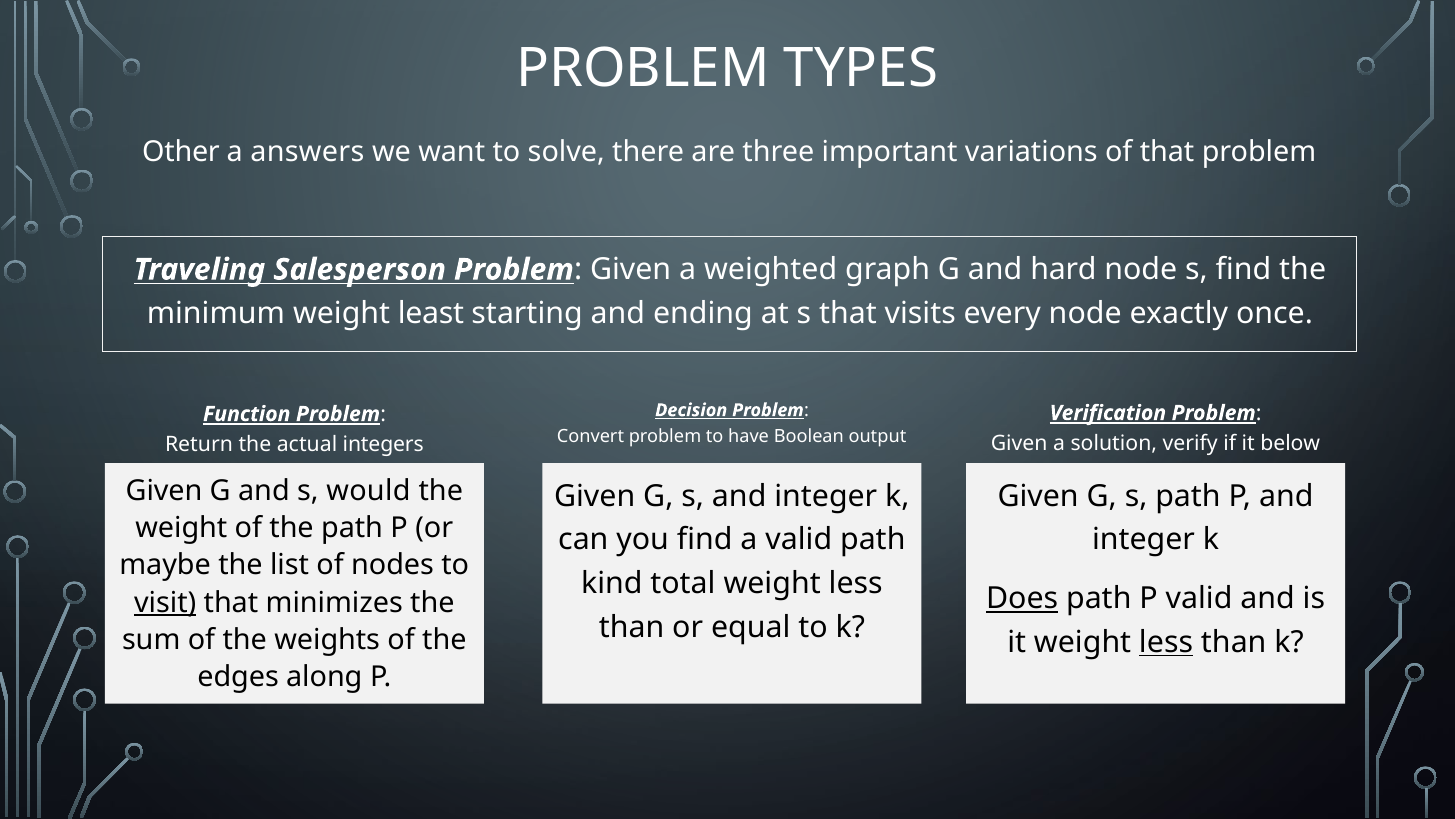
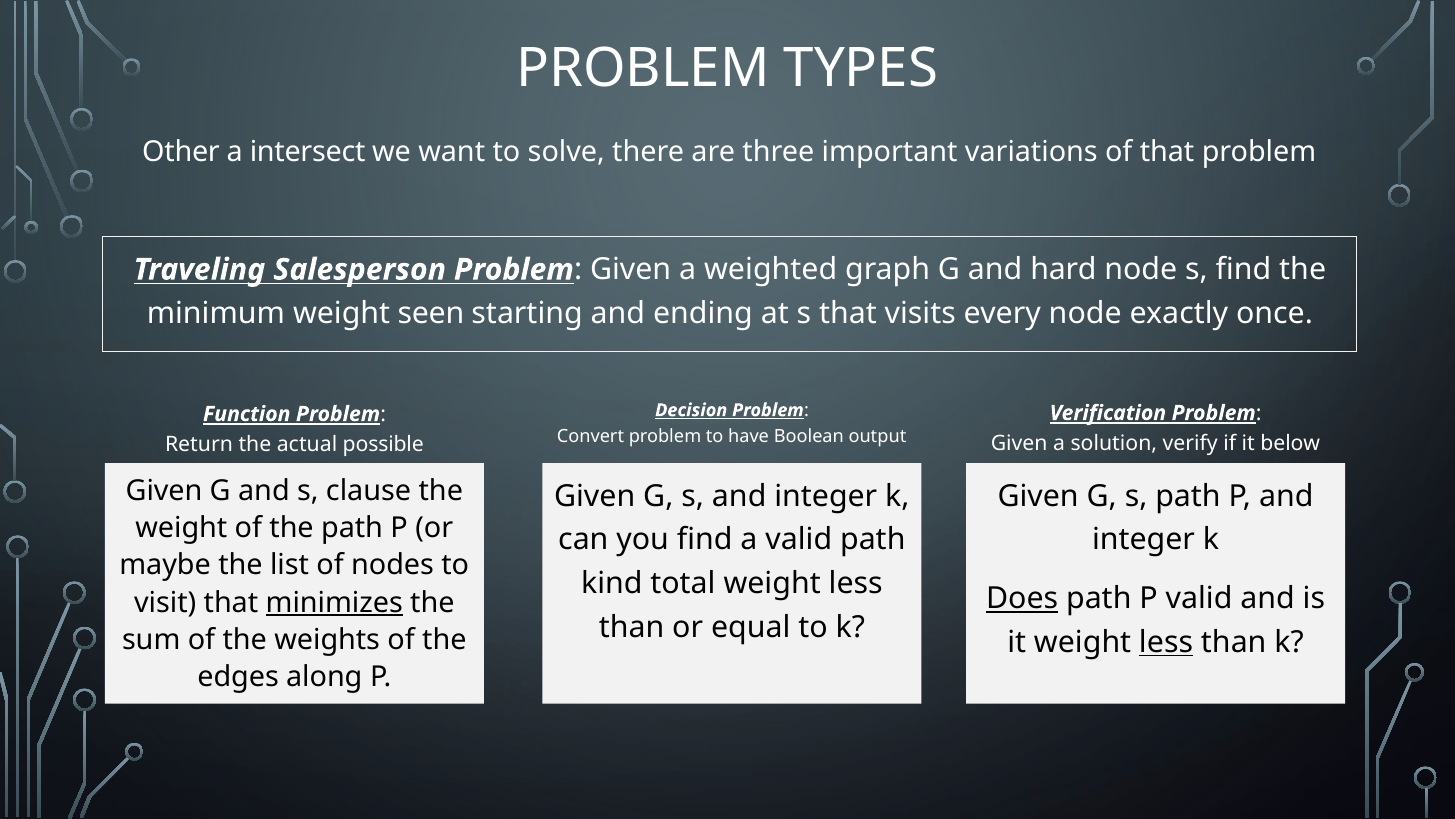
answers: answers -> intersect
least: least -> seen
integers: integers -> possible
would: would -> clause
visit underline: present -> none
minimizes underline: none -> present
